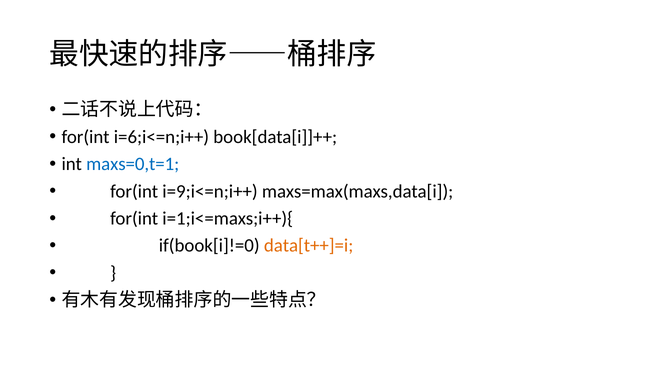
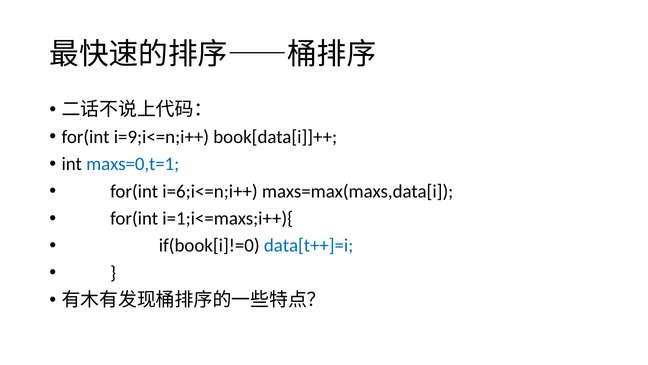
i=6;i<=n;i++: i=6;i<=n;i++ -> i=9;i<=n;i++
i=9;i<=n;i++: i=9;i<=n;i++ -> i=6;i<=n;i++
data[t++]=i colour: orange -> blue
